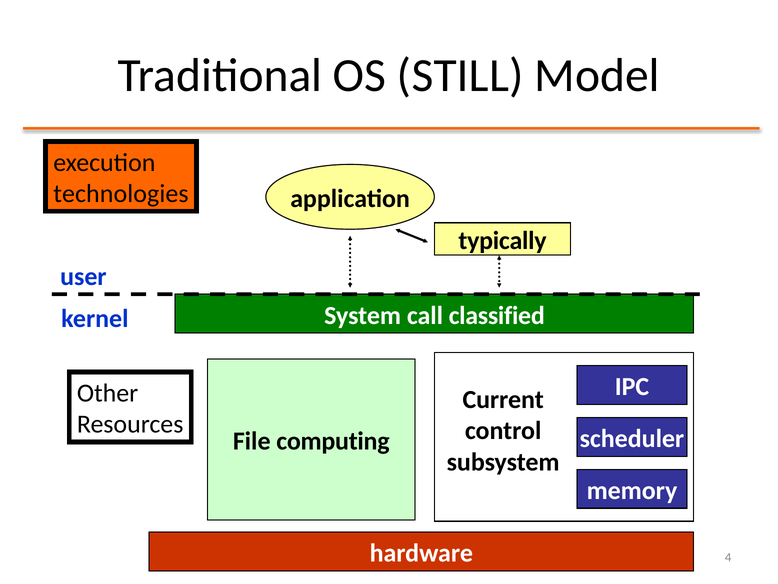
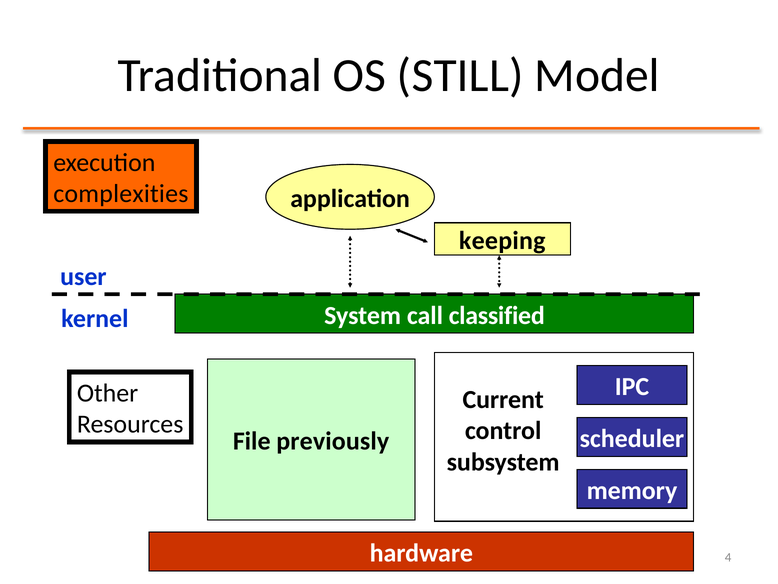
technologies: technologies -> complexities
typically: typically -> keeping
computing: computing -> previously
